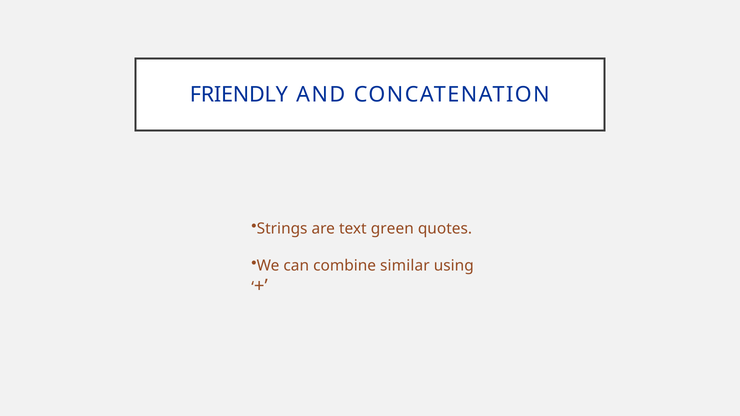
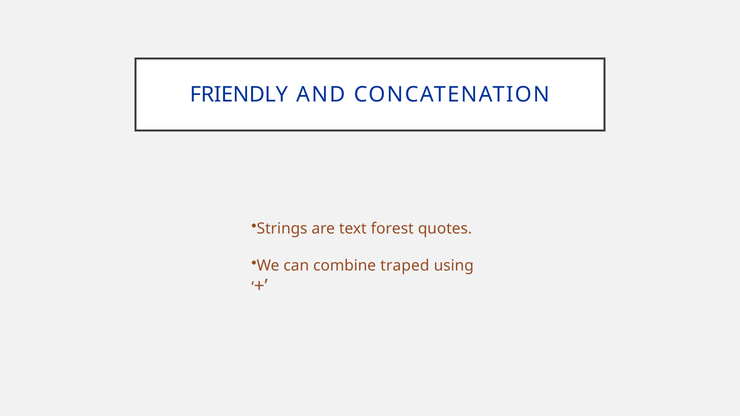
green: green -> forest
similar: similar -> traped
